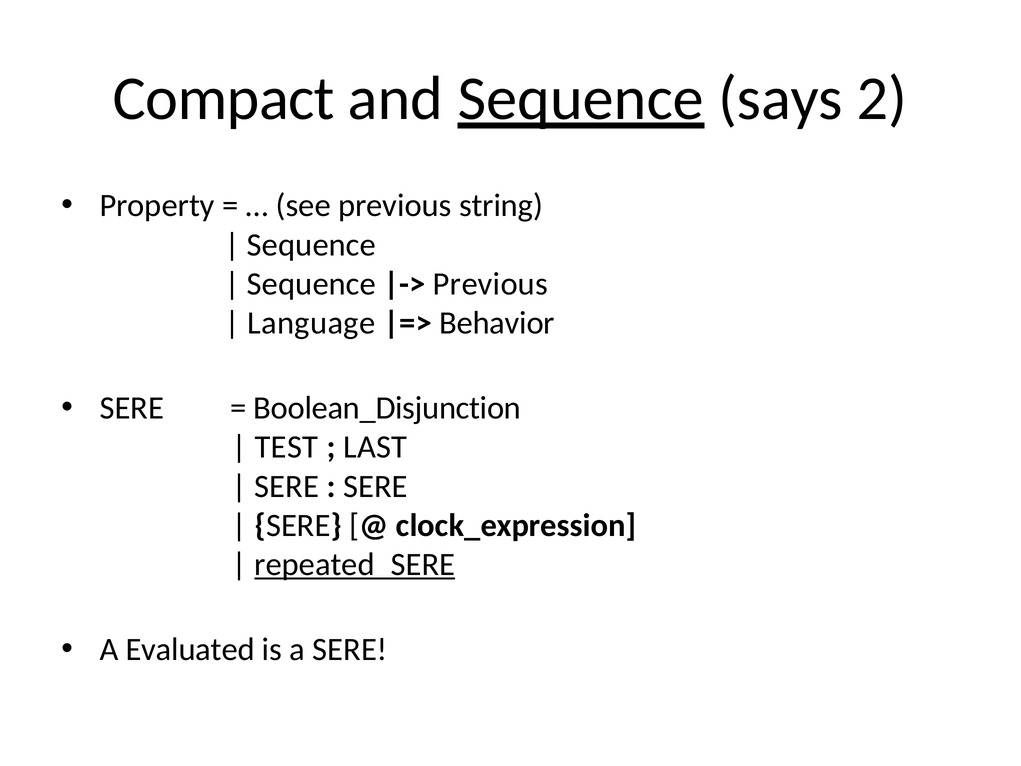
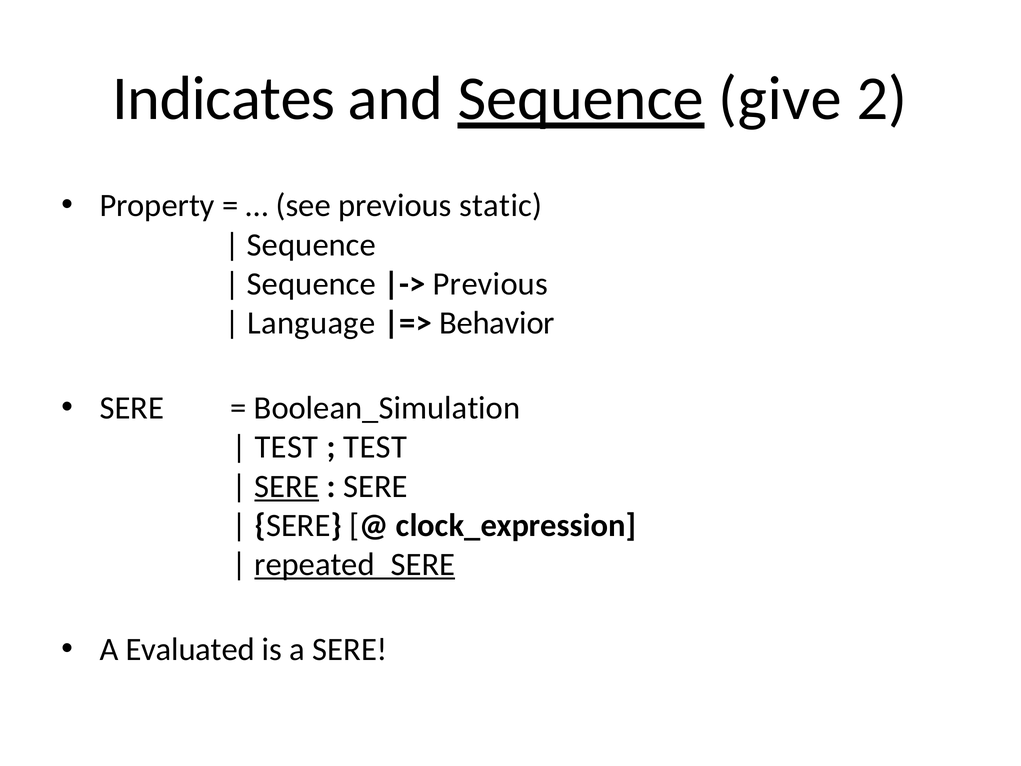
Compact: Compact -> Indicates
says: says -> give
string: string -> static
Boolean_Disjunction: Boolean_Disjunction -> Boolean_Simulation
LAST at (375, 447): LAST -> TEST
SERE at (287, 486) underline: none -> present
